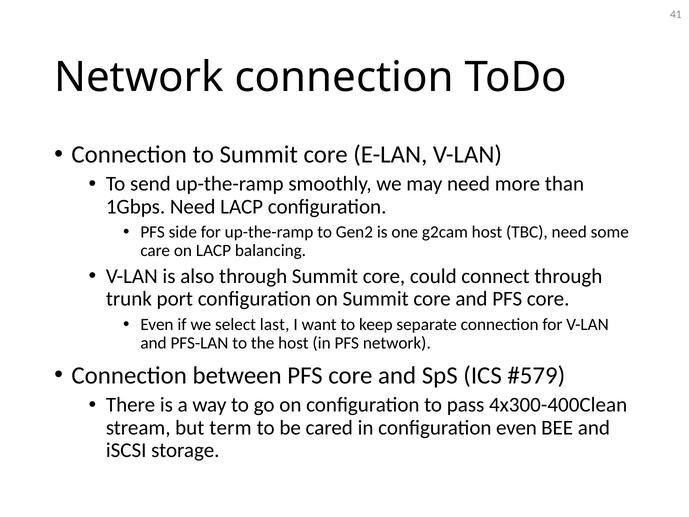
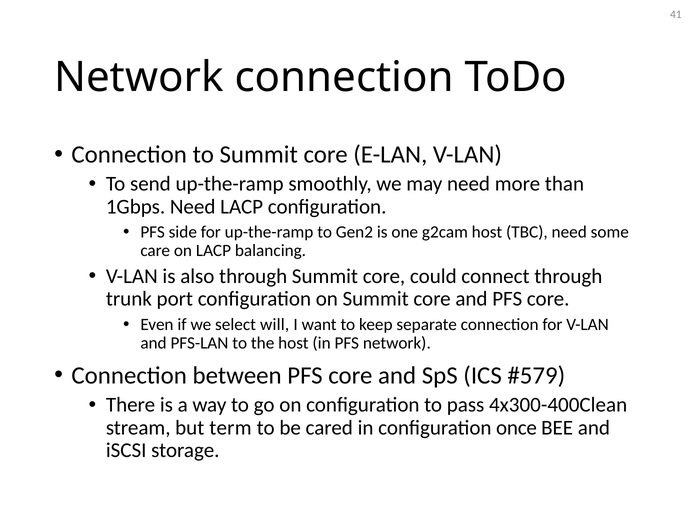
last: last -> will
configuration even: even -> once
